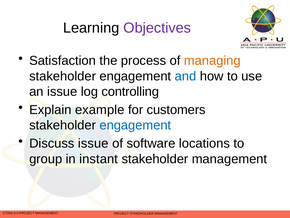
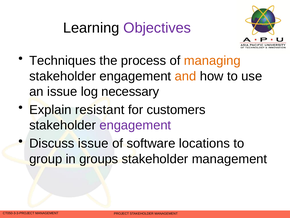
Satisfaction: Satisfaction -> Techniques
and colour: blue -> orange
controlling: controlling -> necessary
example: example -> resistant
engagement at (135, 125) colour: blue -> purple
instant: instant -> groups
